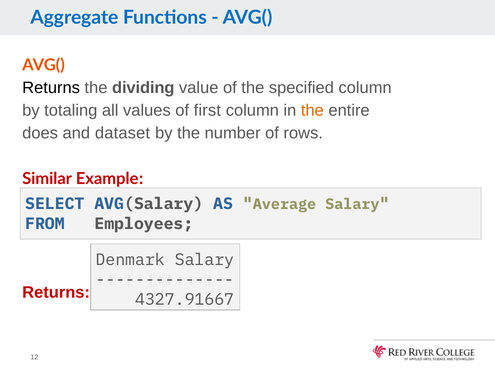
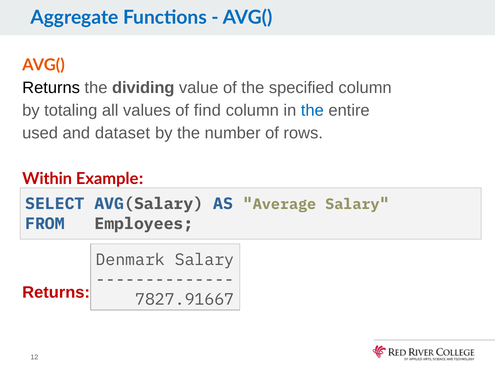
first: first -> find
the at (312, 111) colour: orange -> blue
does: does -> used
Similar: Similar -> Within
4327.91667: 4327.91667 -> 7827.91667
